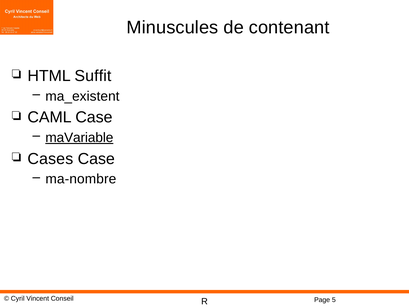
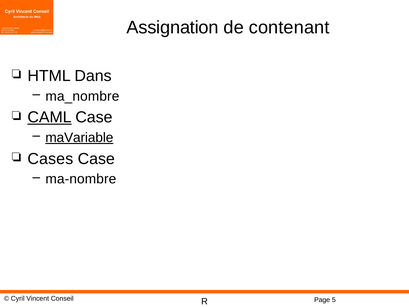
Minuscules: Minuscules -> Assignation
Suffit: Suffit -> Dans
ma_existent: ma_existent -> ma_nombre
CAML underline: none -> present
